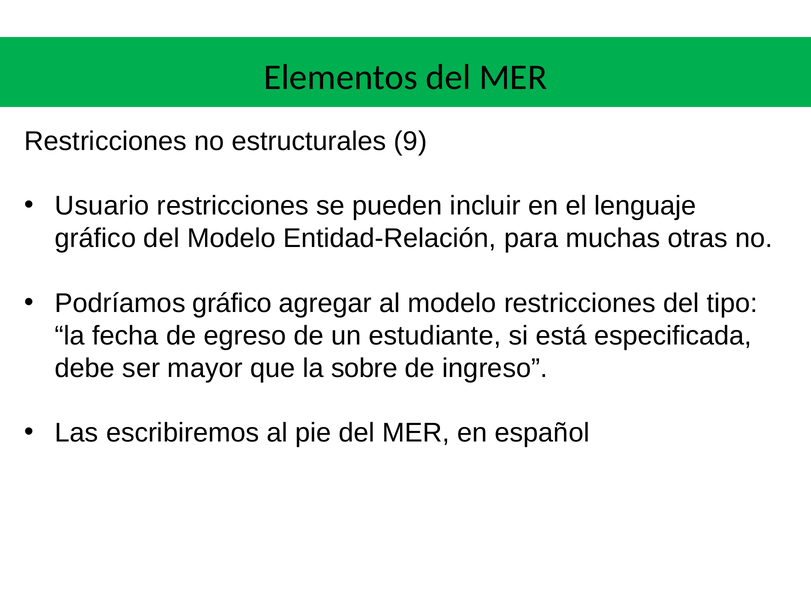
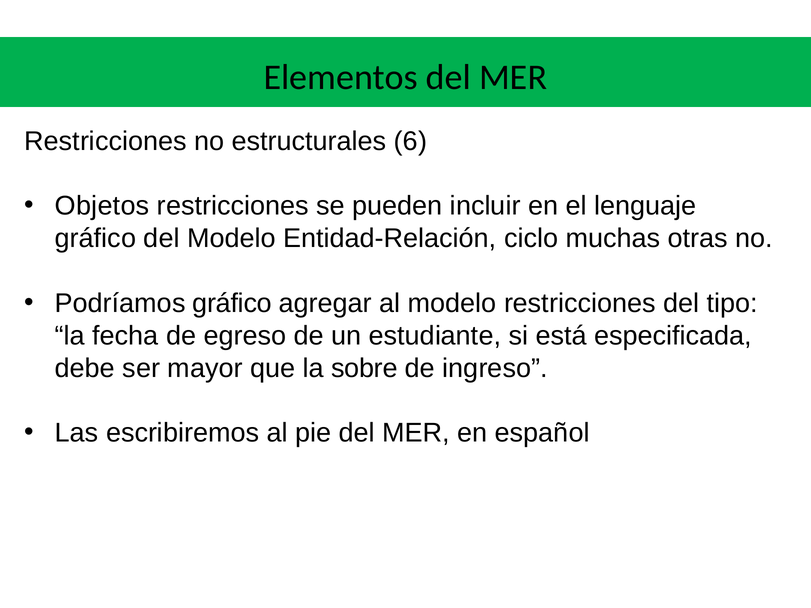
9: 9 -> 6
Usuario: Usuario -> Objetos
para: para -> ciclo
